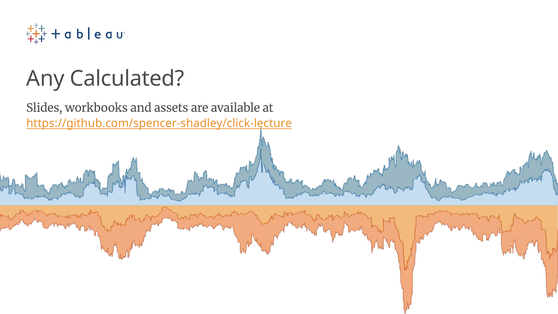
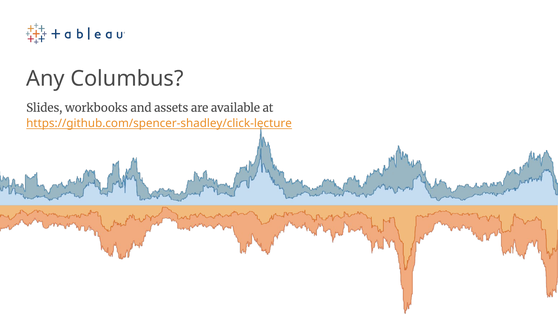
Calculated: Calculated -> Columbus
